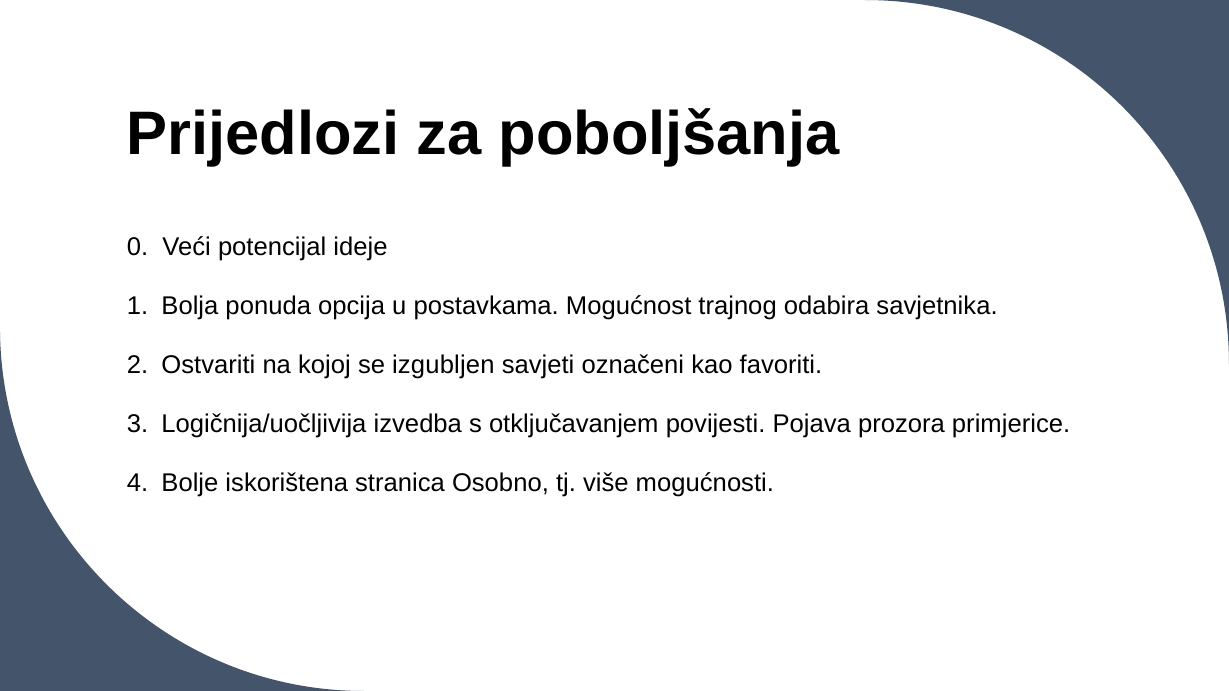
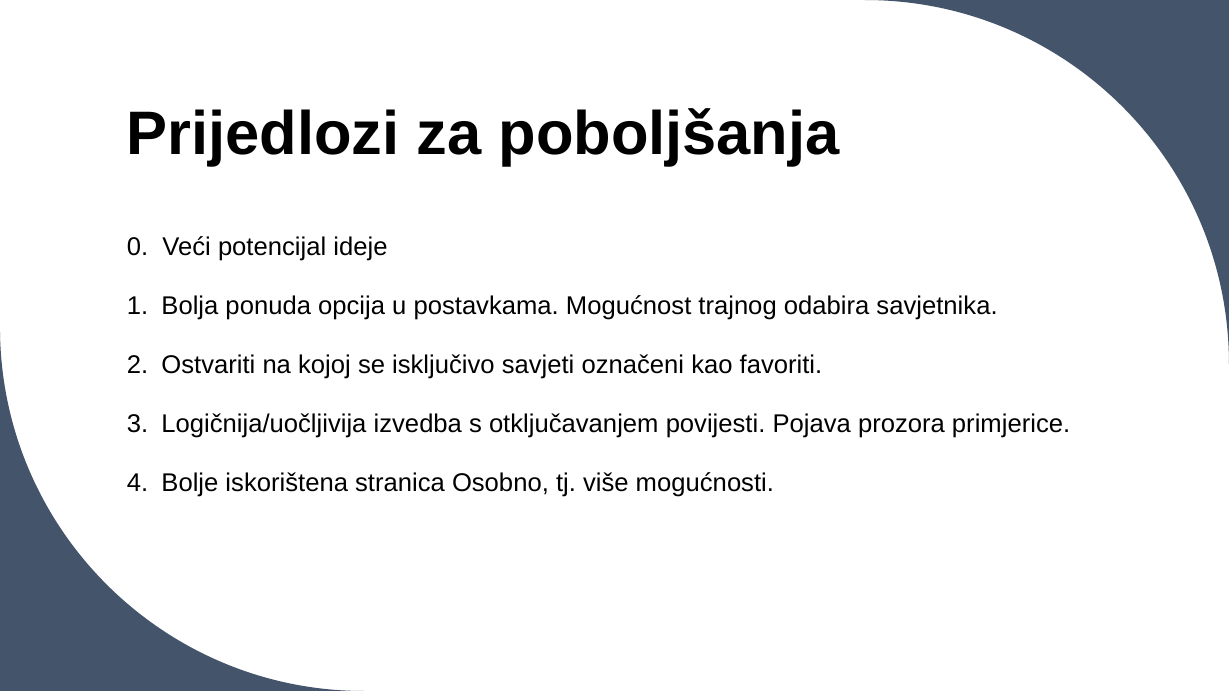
izgubljen: izgubljen -> isključivo
